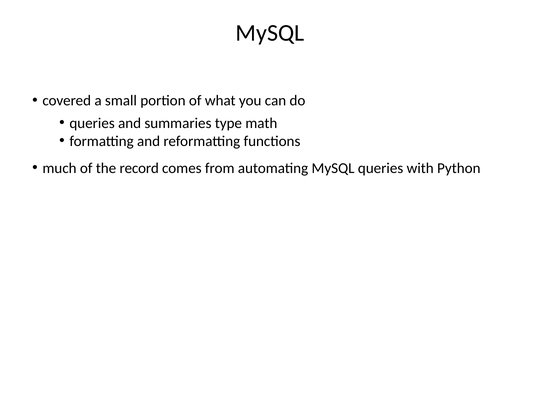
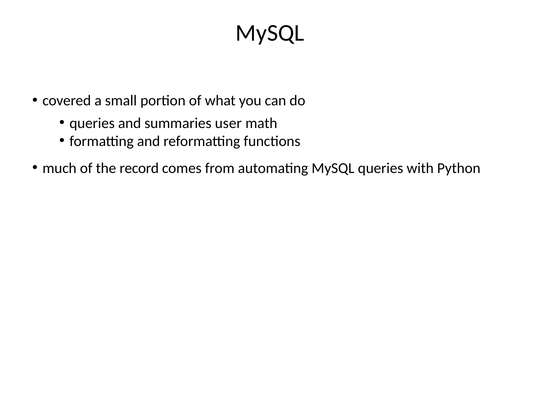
type: type -> user
